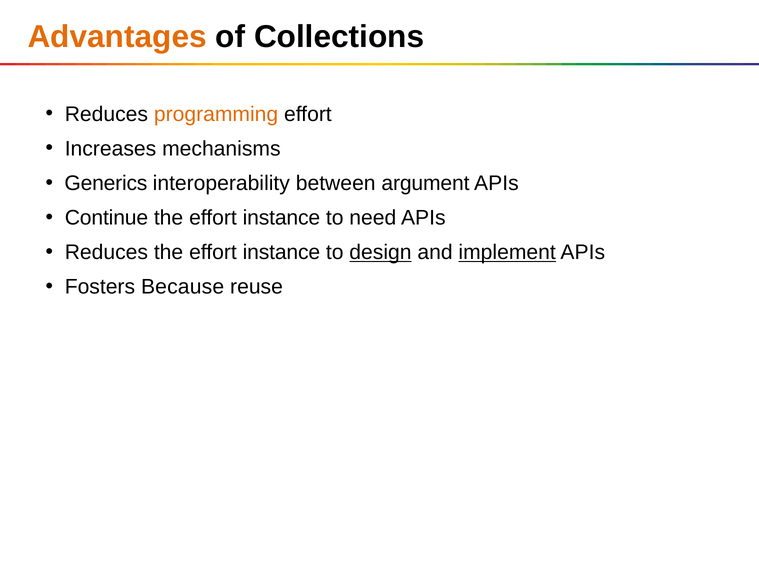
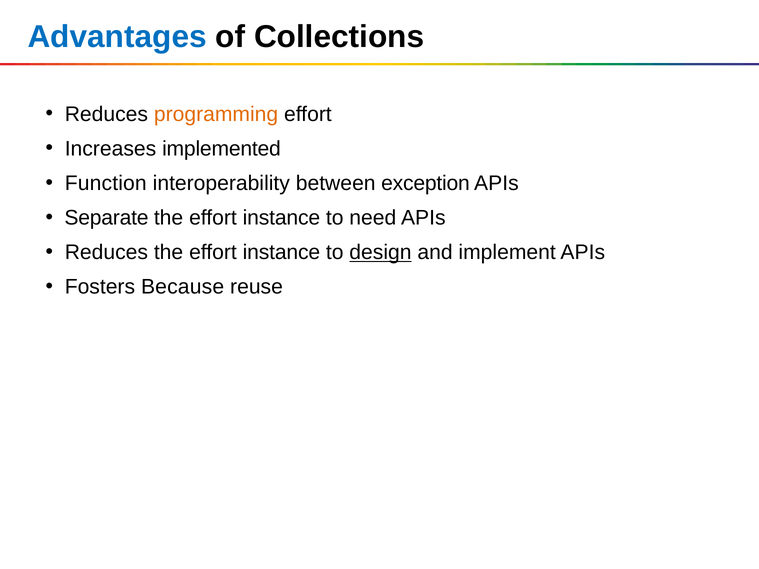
Advantages colour: orange -> blue
mechanisms: mechanisms -> implemented
Generics: Generics -> Function
argument: argument -> exception
Continue: Continue -> Separate
implement underline: present -> none
